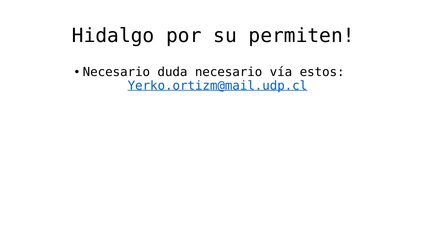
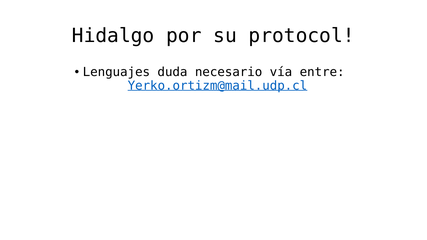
permiten: permiten -> protocol
Necesario at (116, 72): Necesario -> Lenguajes
estos: estos -> entre
